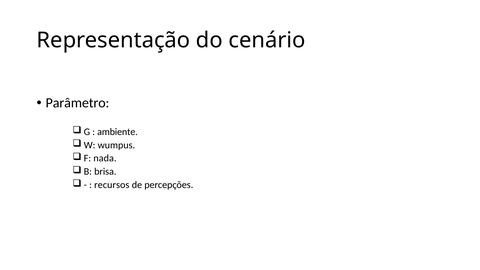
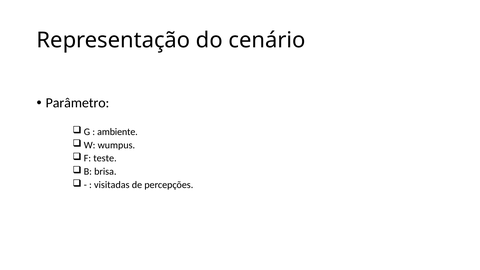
nada: nada -> teste
recursos: recursos -> visitadas
